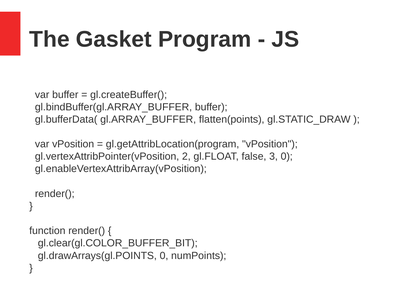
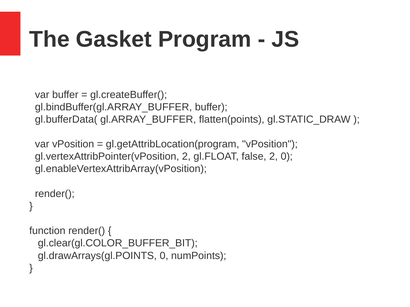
false 3: 3 -> 2
